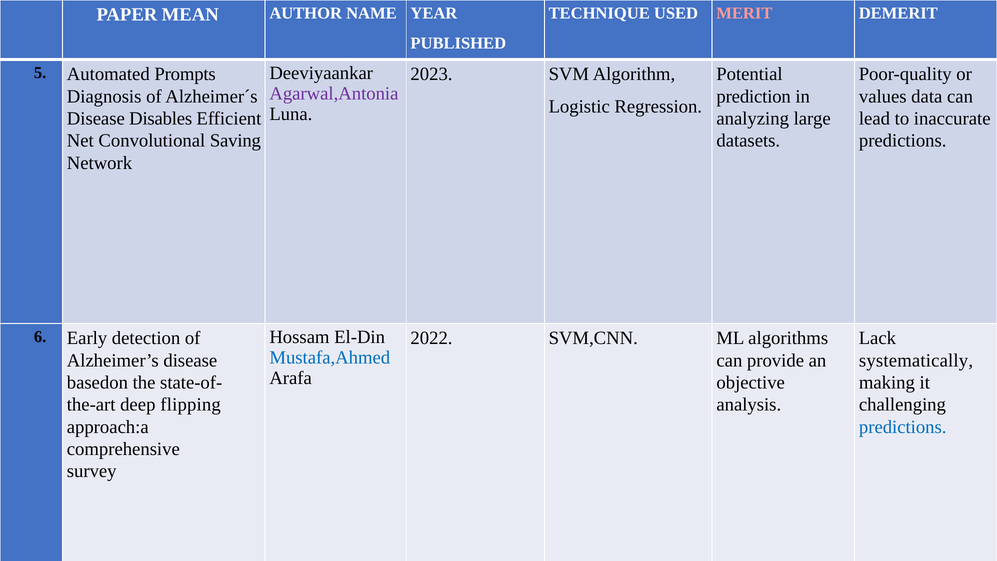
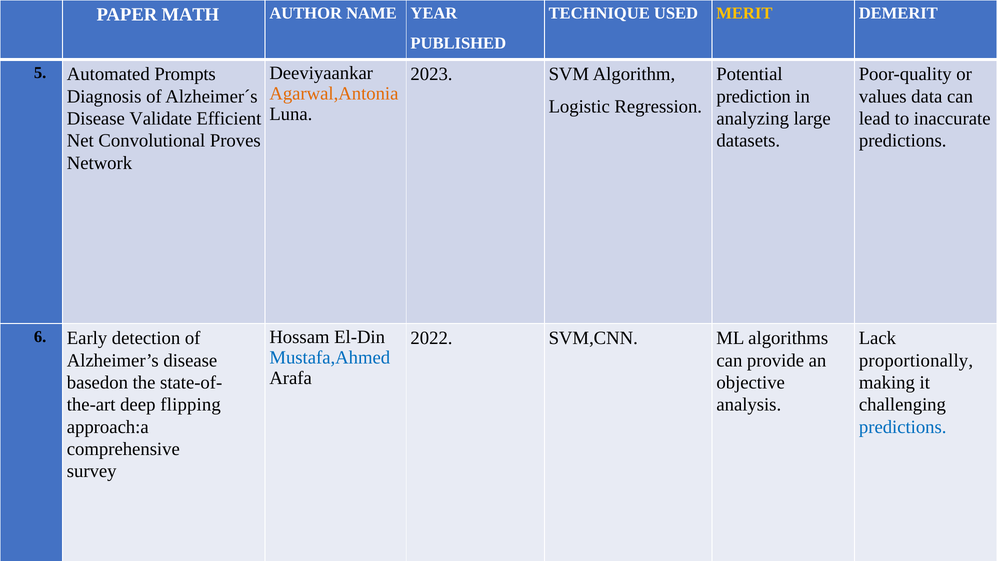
MERIT colour: pink -> yellow
MEAN: MEAN -> MATH
Agarwal,Antonia colour: purple -> orange
Disables: Disables -> Validate
Saving: Saving -> Proves
systematically: systematically -> proportionally
